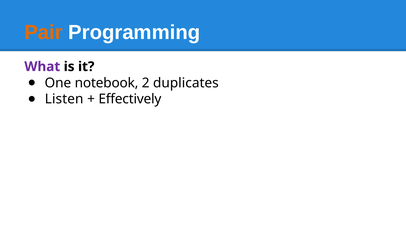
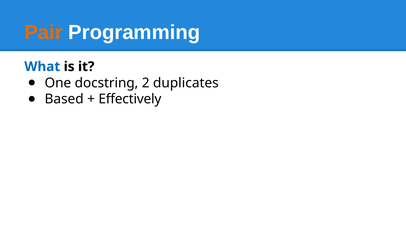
What colour: purple -> blue
notebook: notebook -> docstring
Listen: Listen -> Based
